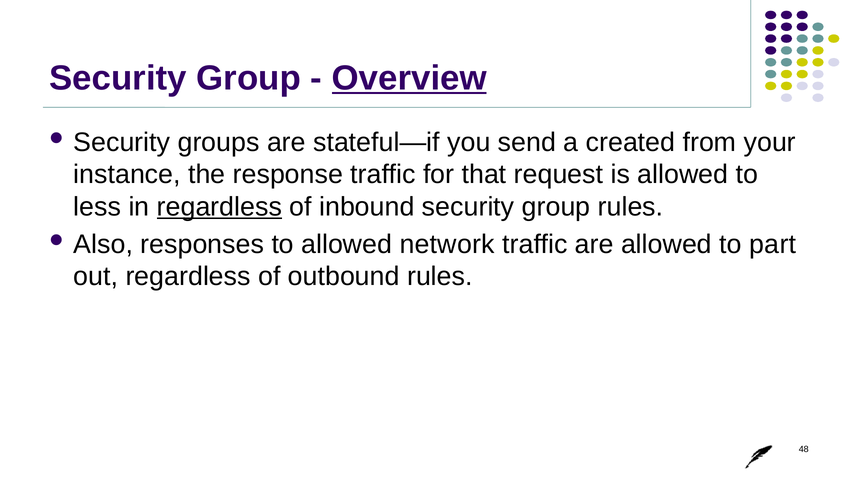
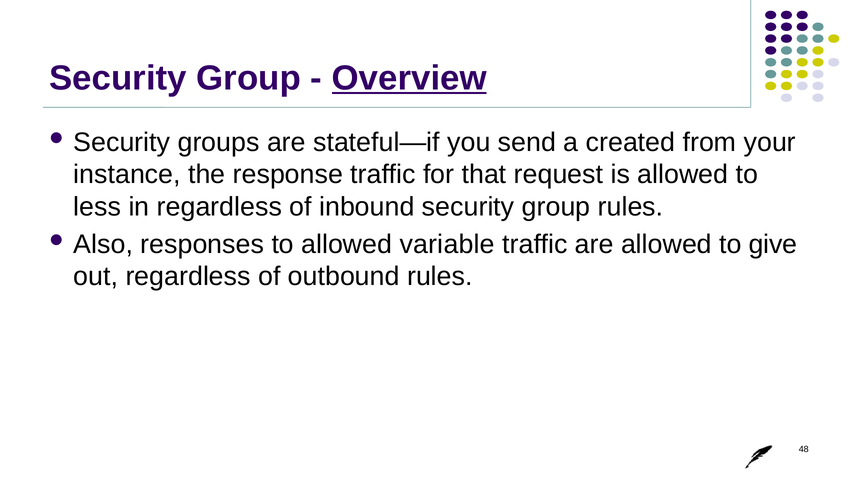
regardless at (219, 207) underline: present -> none
network: network -> variable
part: part -> give
